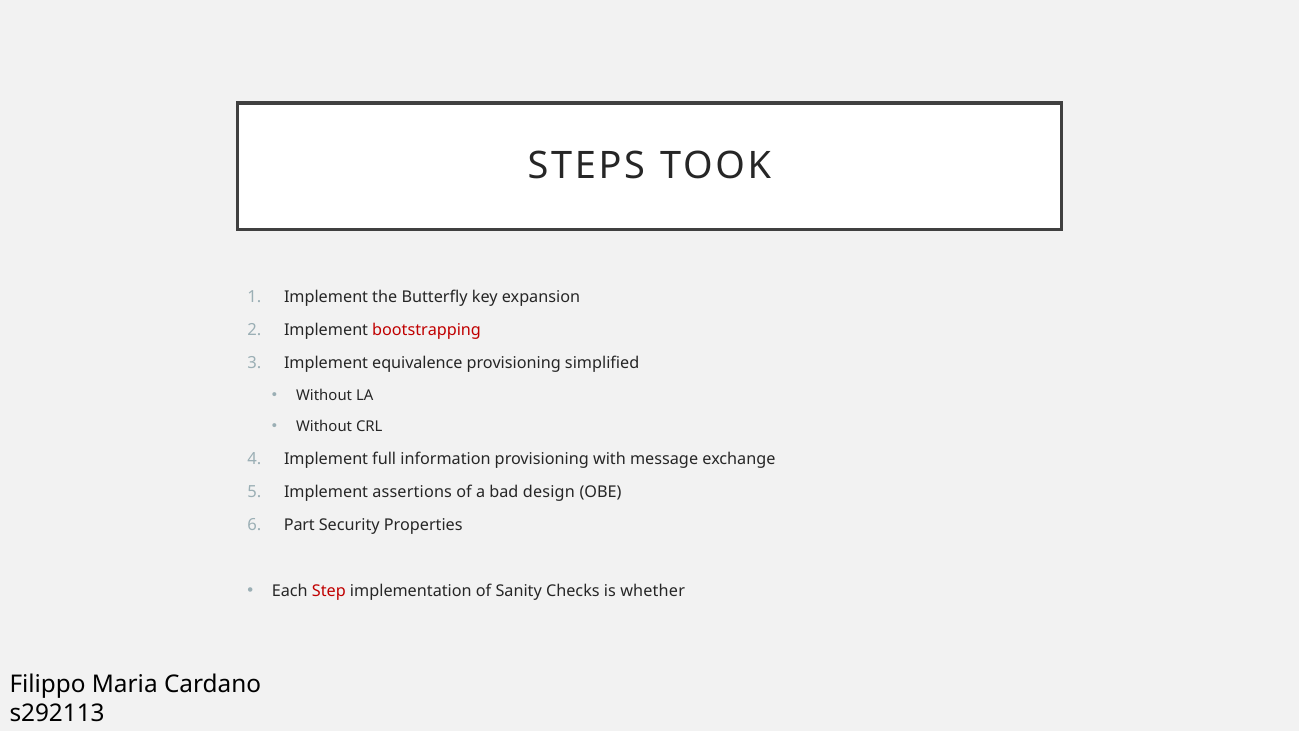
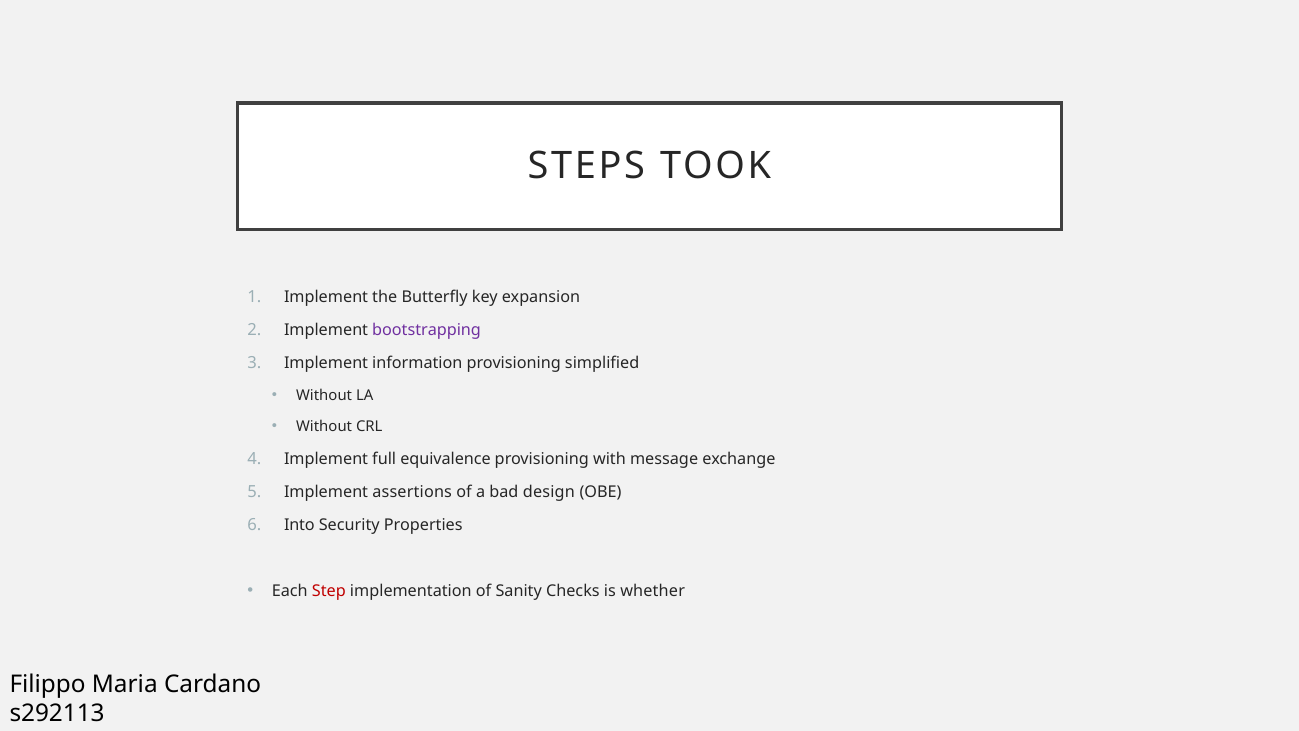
bootstrapping colour: red -> purple
equivalence: equivalence -> information
information: information -> equivalence
Part: Part -> Into
